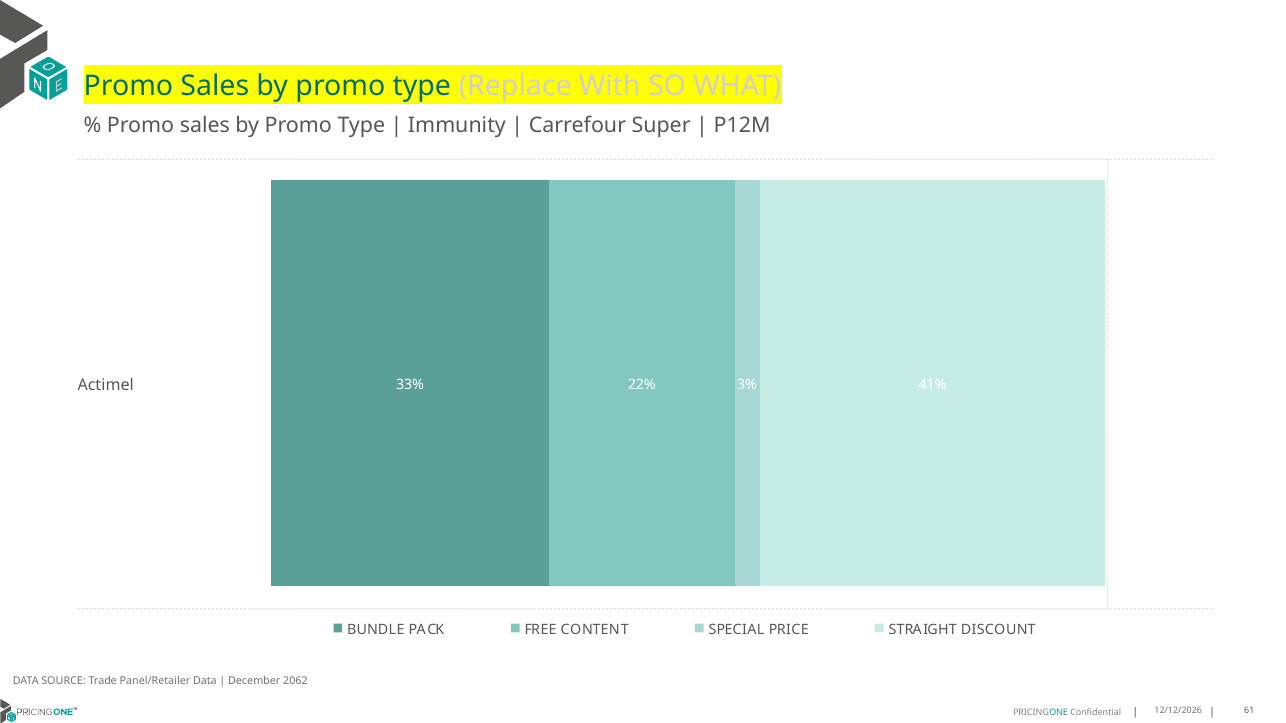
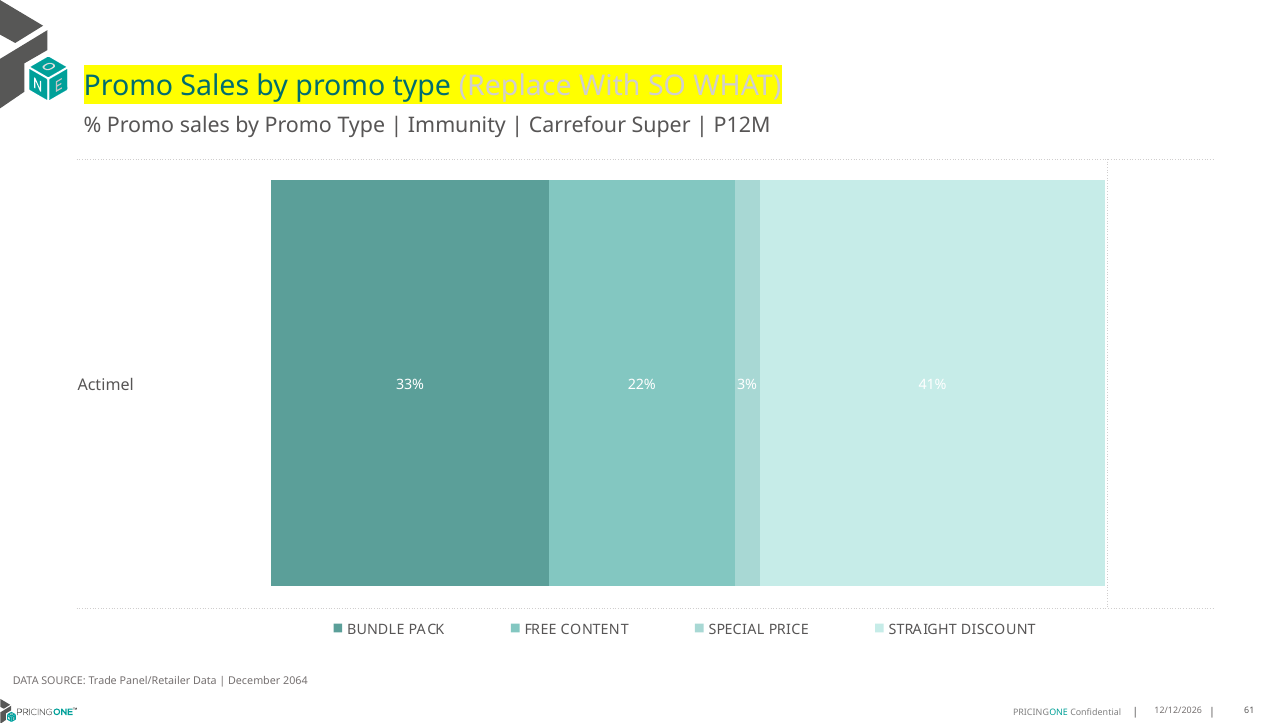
2062: 2062 -> 2064
